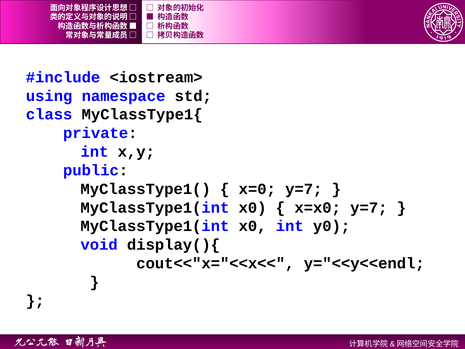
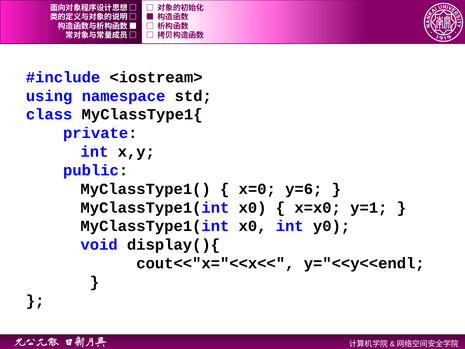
x=0 y=7: y=7 -> y=6
x=x0 y=7: y=7 -> y=1
